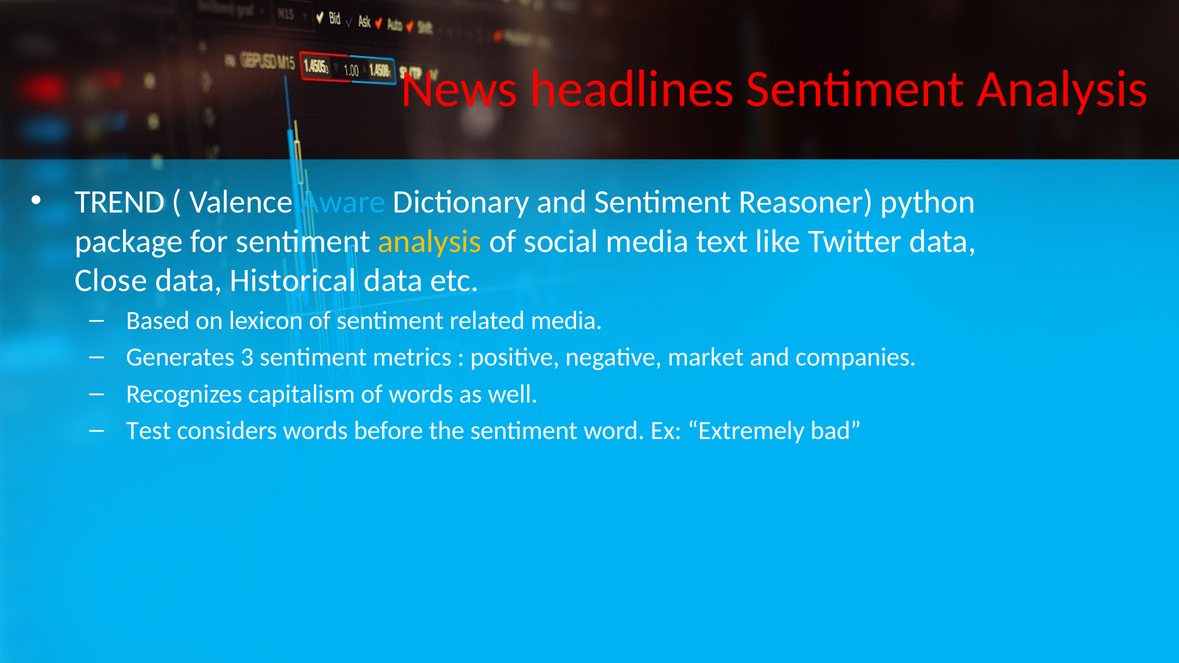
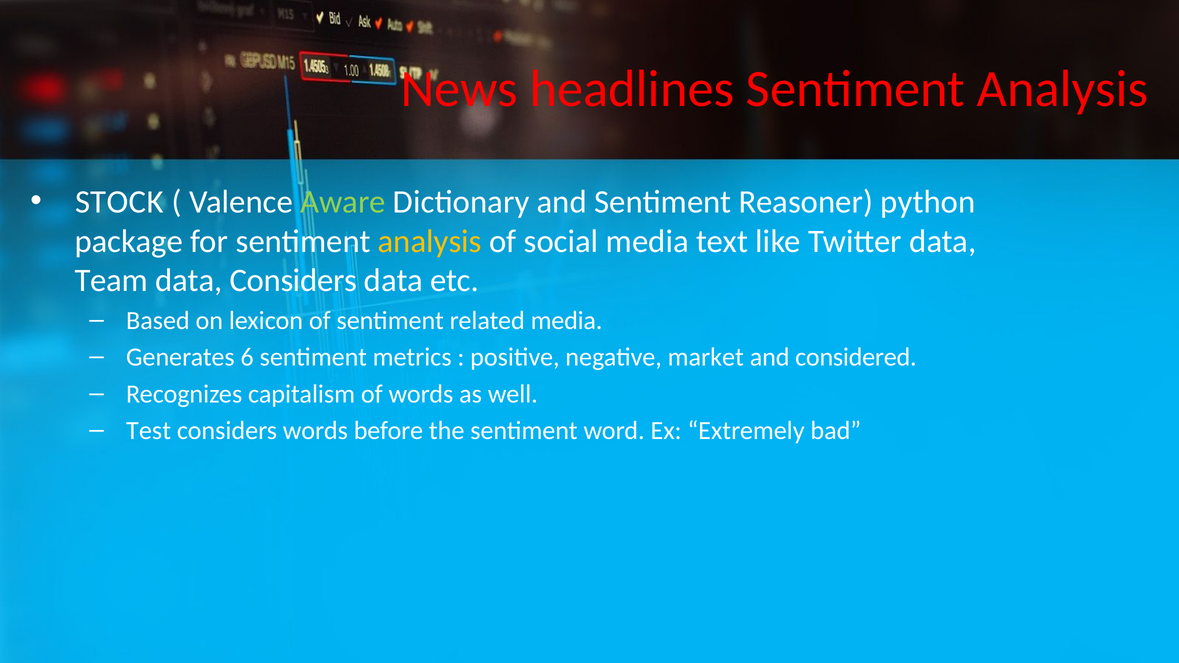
TREND: TREND -> STOCK
Aware colour: light blue -> light green
Close: Close -> Team
data Historical: Historical -> Considers
3: 3 -> 6
companies: companies -> considered
